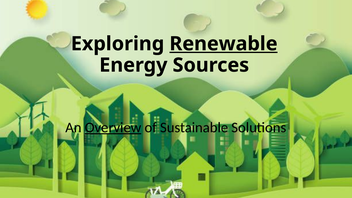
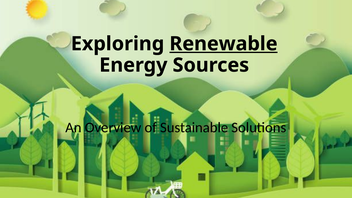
Overview underline: present -> none
